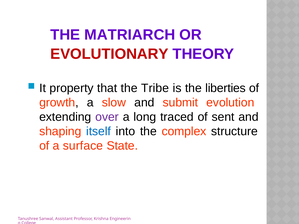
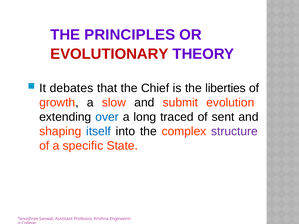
MATRIARCH: MATRIARCH -> PRINCIPLES
property: property -> debates
Tribe: Tribe -> Chief
over colour: purple -> blue
structure colour: black -> purple
surface: surface -> specific
